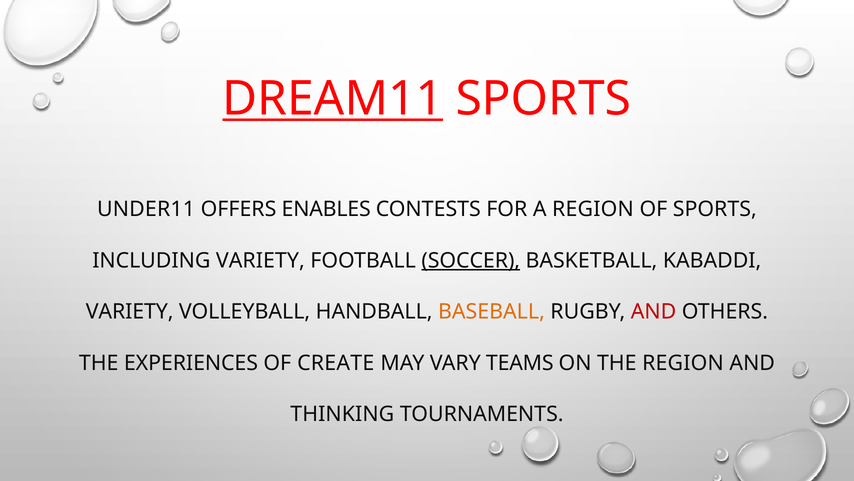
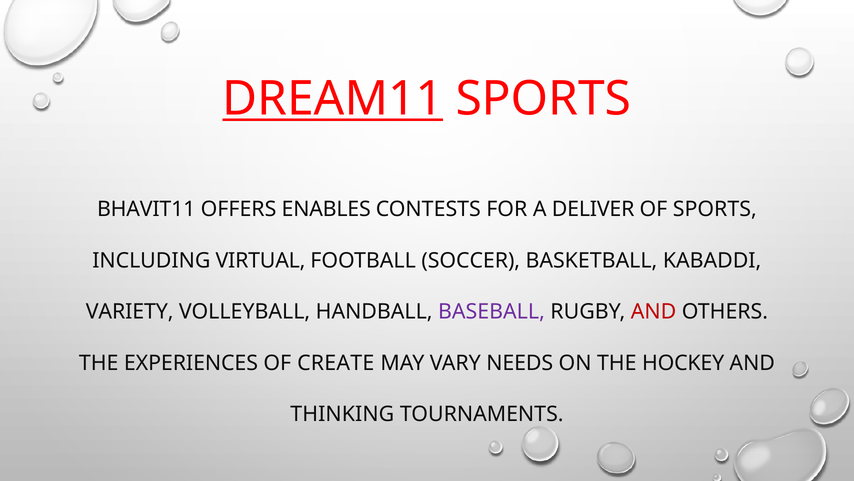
UNDER11: UNDER11 -> BHAVIT11
A REGION: REGION -> DELIVER
INCLUDING VARIETY: VARIETY -> VIRTUAL
SOCCER underline: present -> none
BASEBALL colour: orange -> purple
TEAMS: TEAMS -> NEEDS
THE REGION: REGION -> HOCKEY
